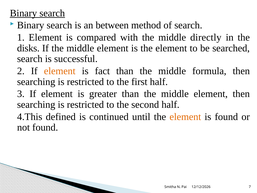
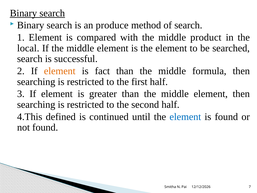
between: between -> produce
directly: directly -> product
disks: disks -> local
element at (185, 117) colour: orange -> blue
